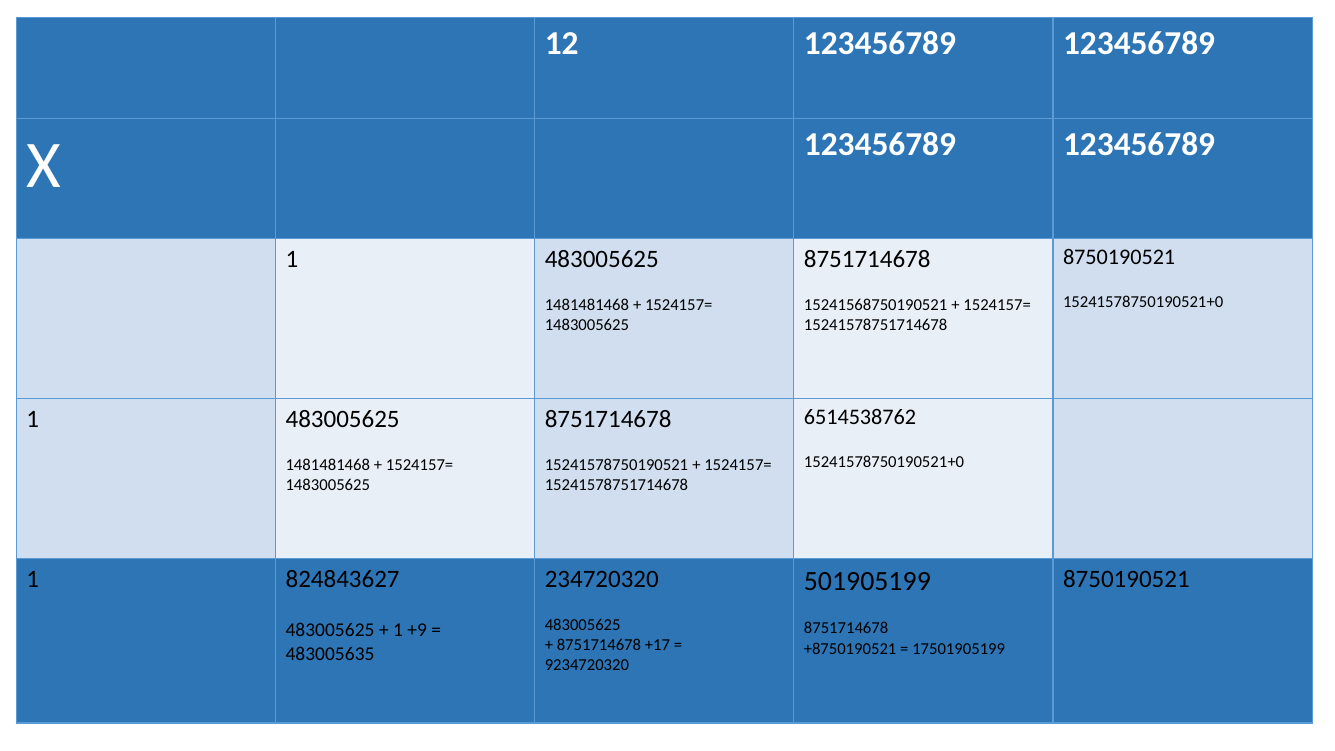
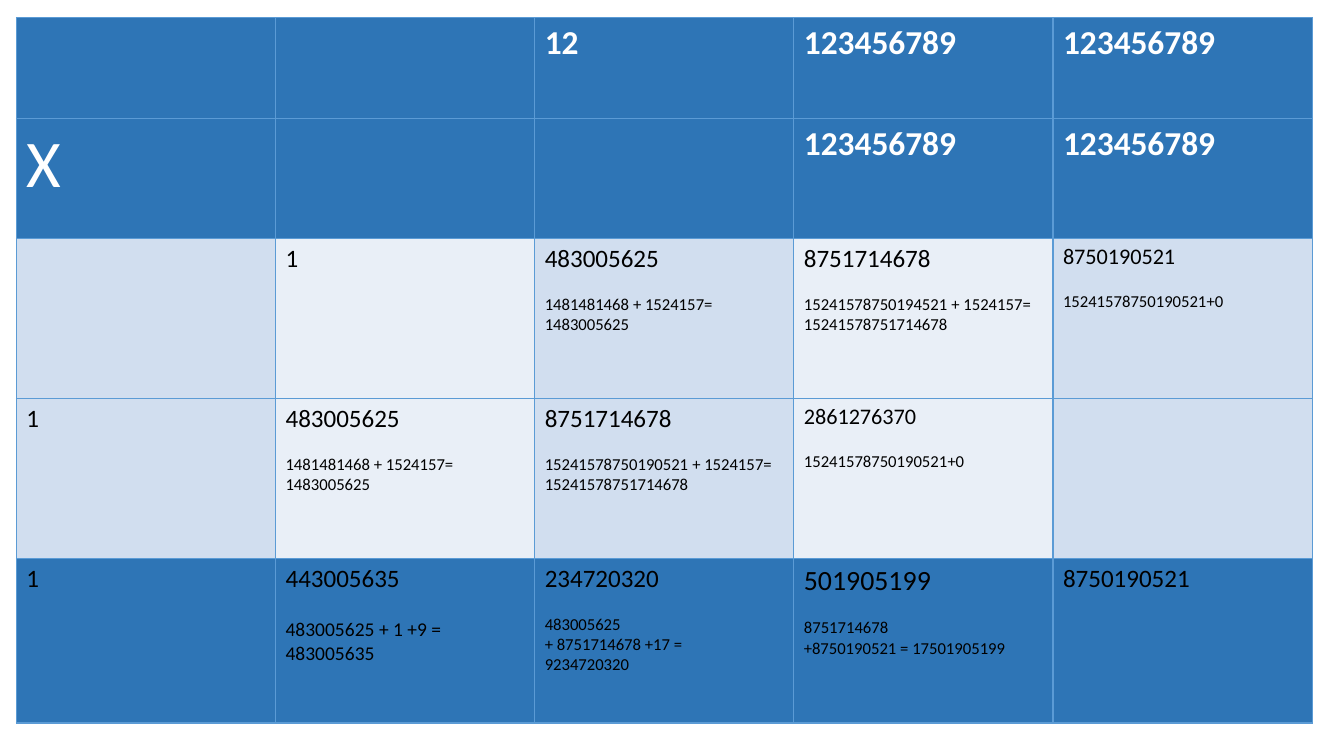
15241568750190521: 15241568750190521 -> 15241578750194521
6514538762: 6514538762 -> 2861276370
824843627: 824843627 -> 443005635
